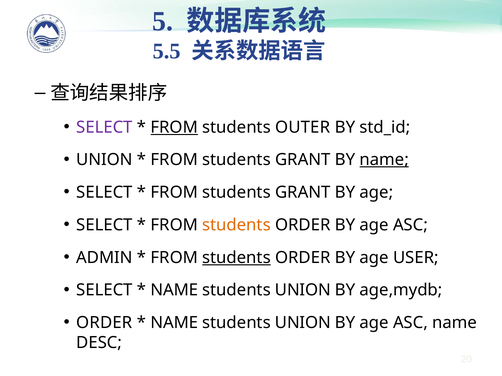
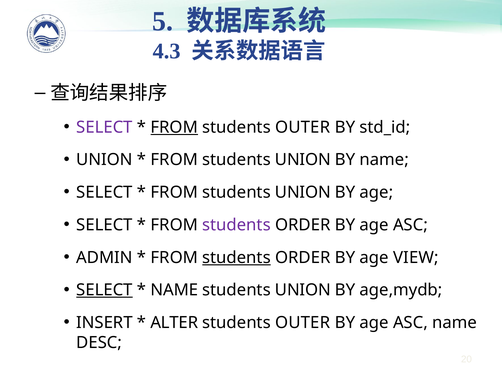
5.5: 5.5 -> 4.3
GRANT at (303, 160): GRANT -> UNION
name at (384, 160) underline: present -> none
GRANT at (303, 193): GRANT -> UNION
students at (236, 225) colour: orange -> purple
USER: USER -> VIEW
SELECT at (104, 290) underline: none -> present
ORDER at (104, 323): ORDER -> INSERT
NAME at (174, 323): NAME -> ALTER
UNION at (303, 323): UNION -> OUTER
